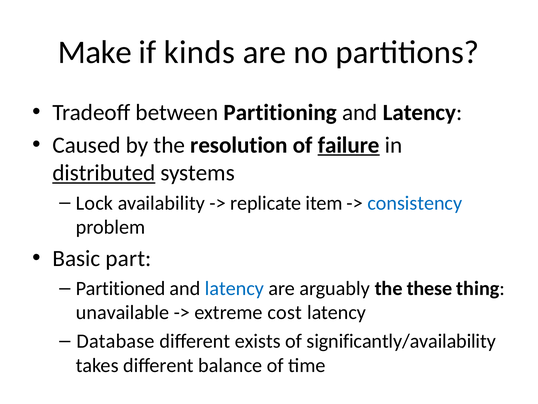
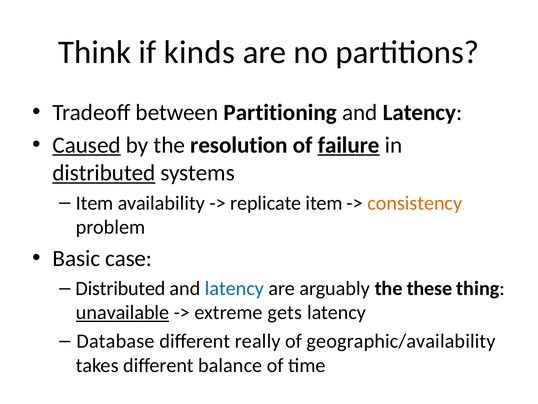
Make: Make -> Think
Caused underline: none -> present
Lock at (95, 203): Lock -> Item
consistency colour: blue -> orange
part: part -> case
Partitioned at (121, 288): Partitioned -> Distributed
unavailable underline: none -> present
cost: cost -> gets
exists: exists -> really
significantly/availability: significantly/availability -> geographic/availability
